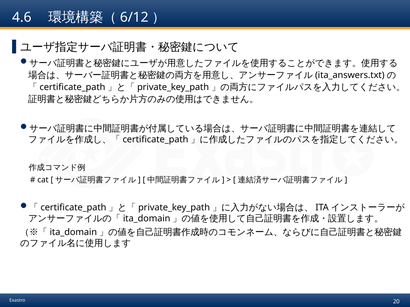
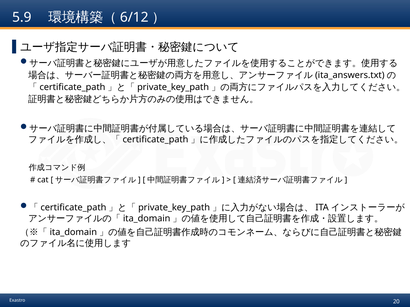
4.6: 4.6 -> 5.9
